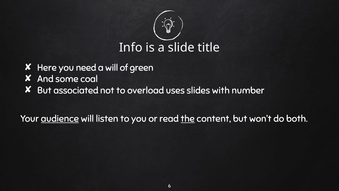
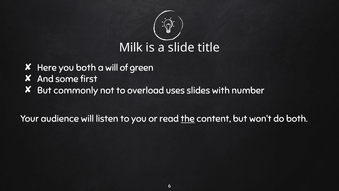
Info: Info -> Milk
you need: need -> both
coal: coal -> first
associated: associated -> commonly
audience underline: present -> none
